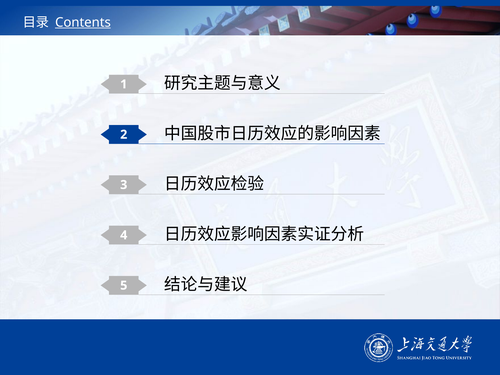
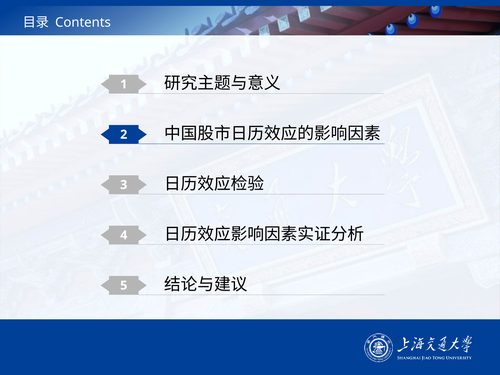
Contents underline: present -> none
